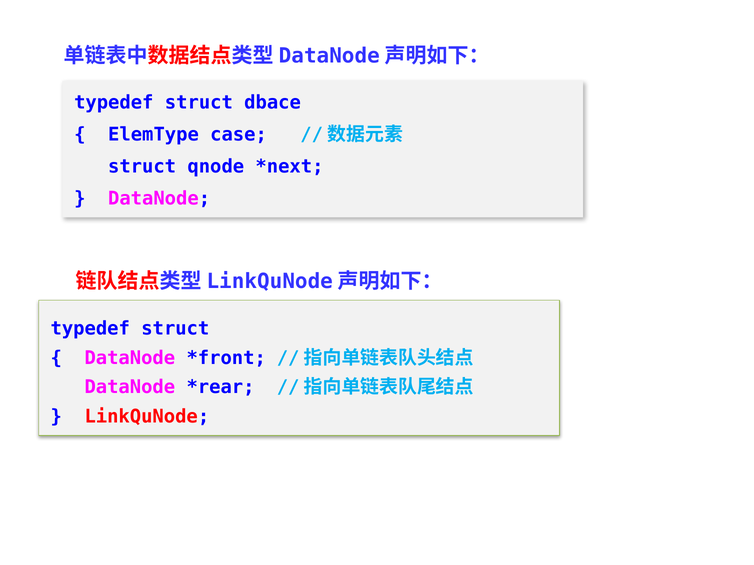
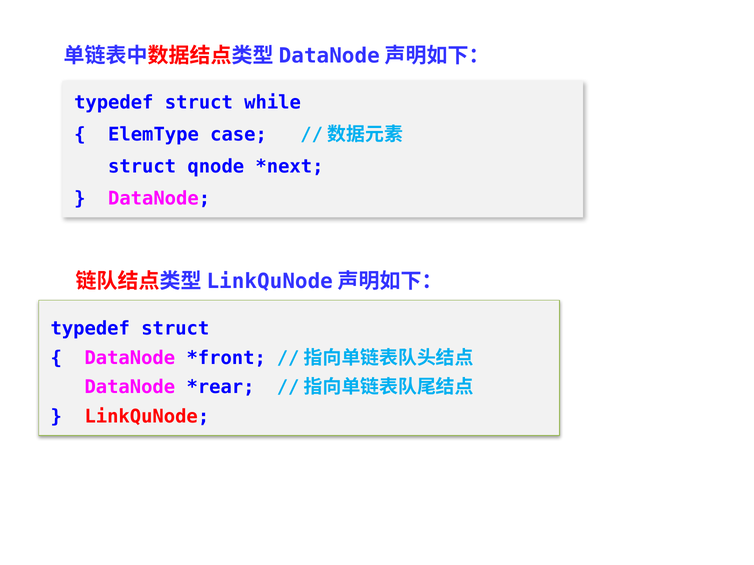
dbace: dbace -> while
